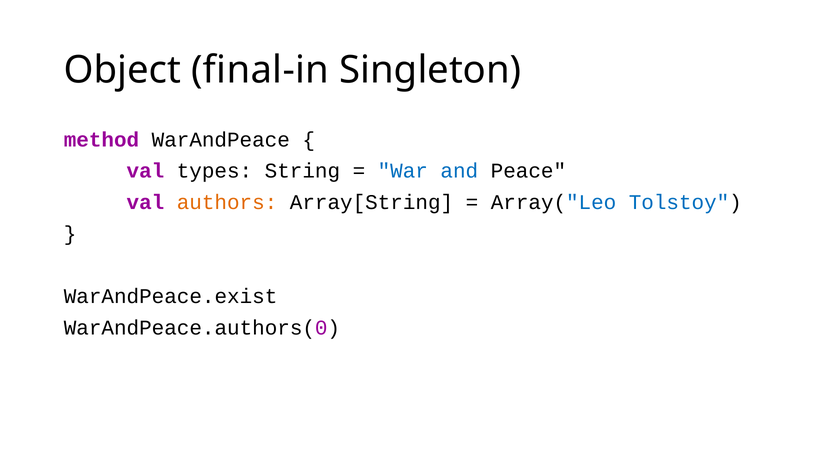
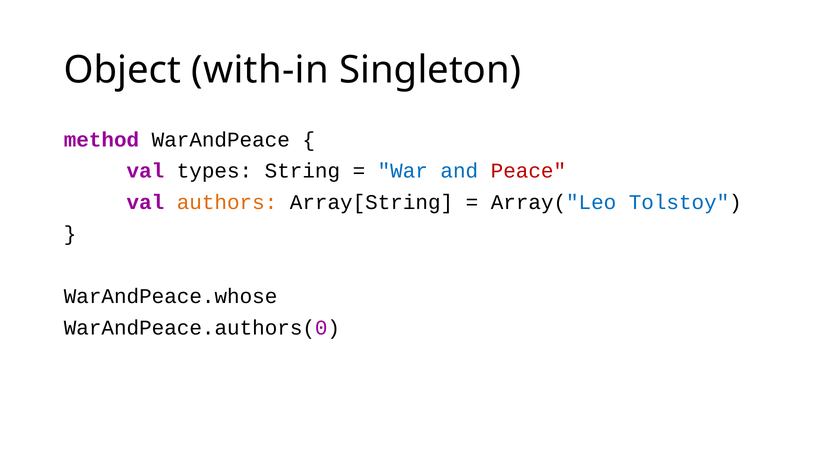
final-in: final-in -> with-in
Peace colour: black -> red
WarAndPeace.exist: WarAndPeace.exist -> WarAndPeace.whose
